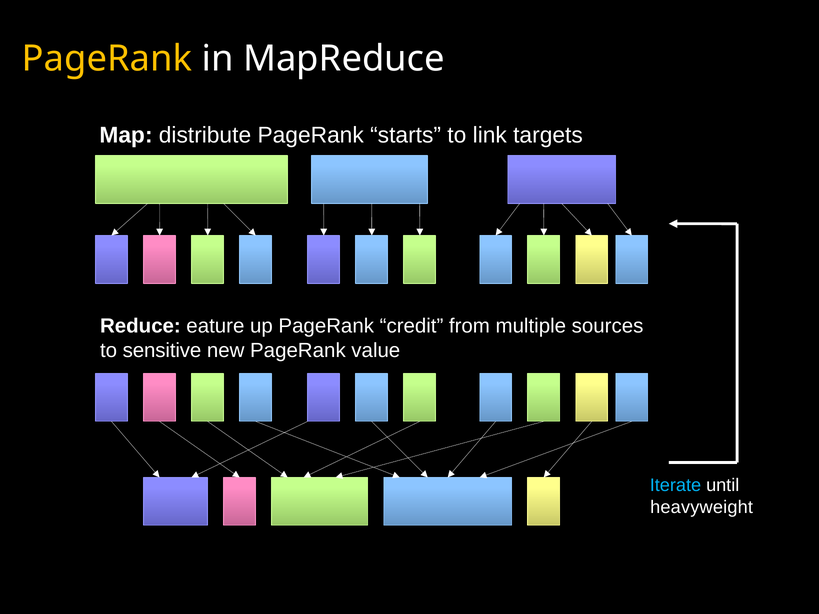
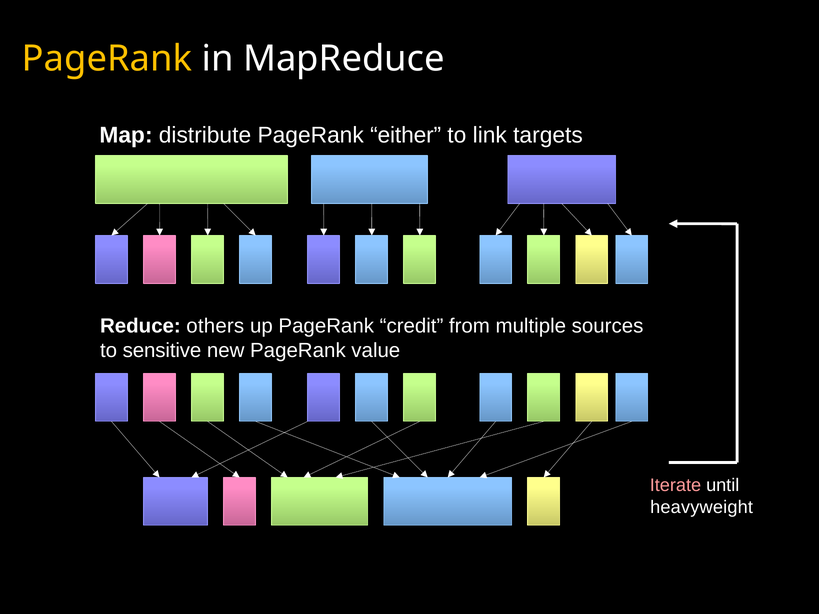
starts: starts -> either
eature: eature -> others
Iterate colour: light blue -> pink
